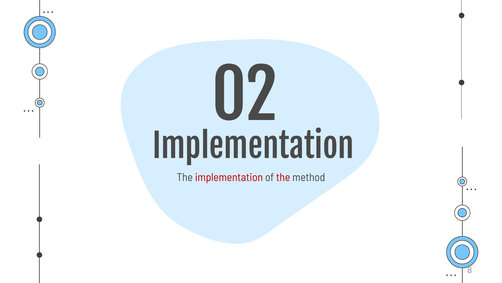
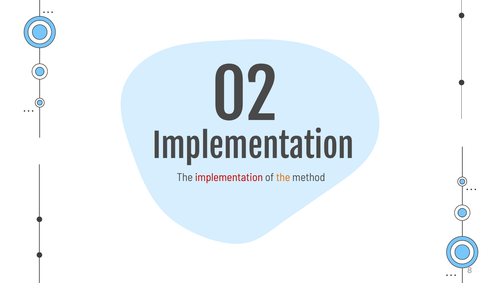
the at (283, 177) colour: red -> orange
